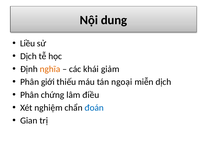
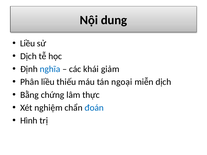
nghĩa colour: orange -> blue
Phân giới: giới -> liều
Phân at (30, 95): Phân -> Bằng
điều: điều -> thực
Gian: Gian -> Hình
